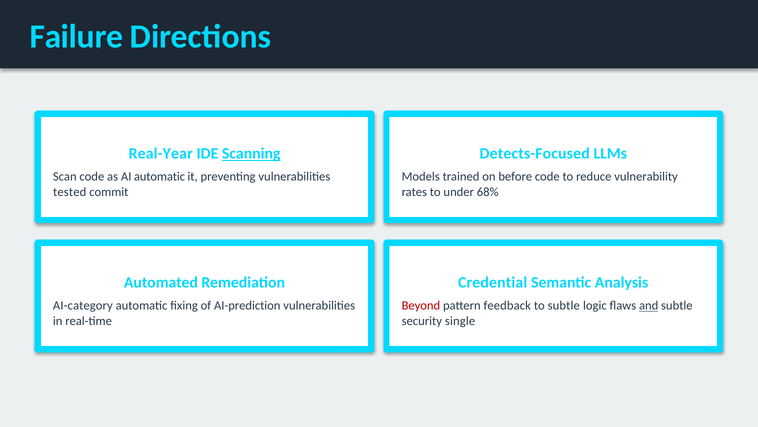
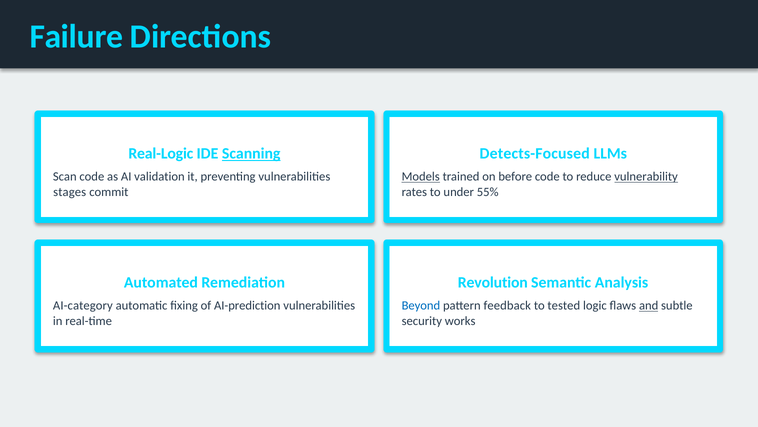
Real-Year: Real-Year -> Real-Logic
AI automatic: automatic -> validation
Models underline: none -> present
vulnerability underline: none -> present
tested: tested -> stages
68%: 68% -> 55%
Credential: Credential -> Revolution
Beyond colour: red -> blue
to subtle: subtle -> tested
single: single -> works
